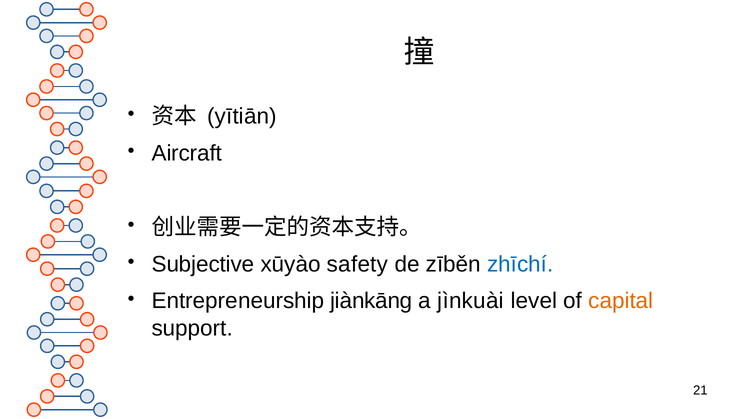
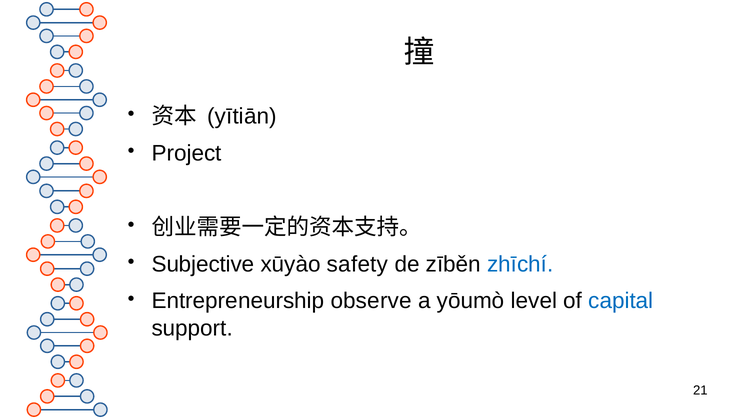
Aircraft: Aircraft -> Project
jiànkāng: jiànkāng -> observe
jìnkuài: jìnkuài -> yōumò
capital colour: orange -> blue
